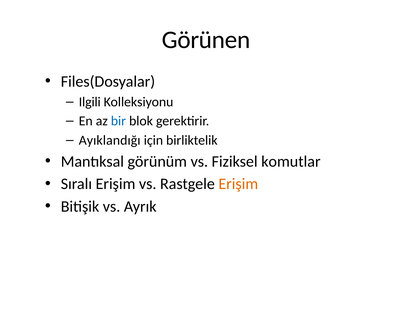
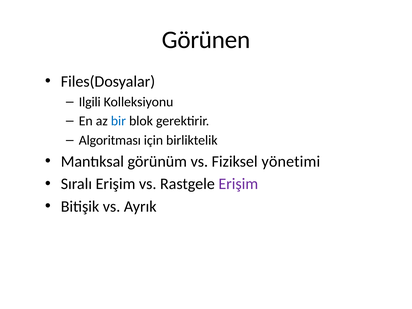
Ayıklandığı: Ayıklandığı -> Algoritması
komutlar: komutlar -> yönetimi
Erişim at (238, 184) colour: orange -> purple
